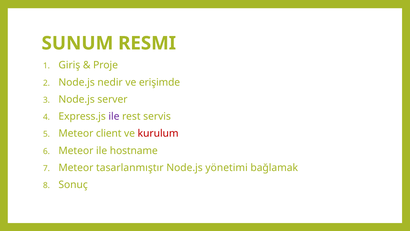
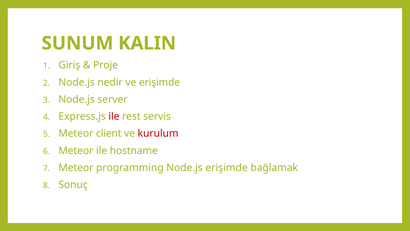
RESMI: RESMI -> KALIN
ile at (114, 116) colour: purple -> red
tasarlanmıştır: tasarlanmıştır -> programming
Node.js yönetimi: yönetimi -> erişimde
